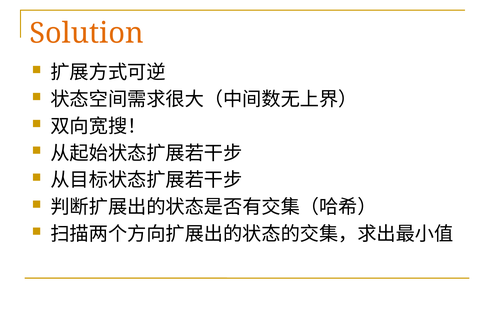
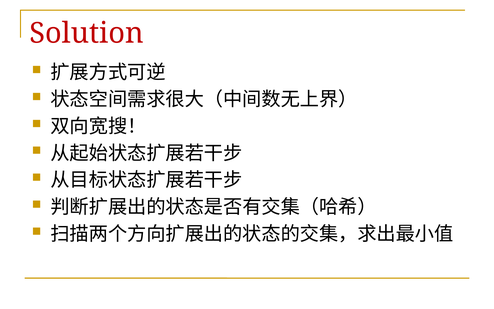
Solution colour: orange -> red
